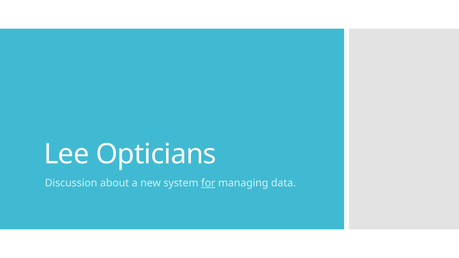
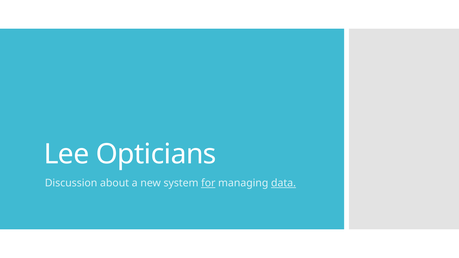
data underline: none -> present
